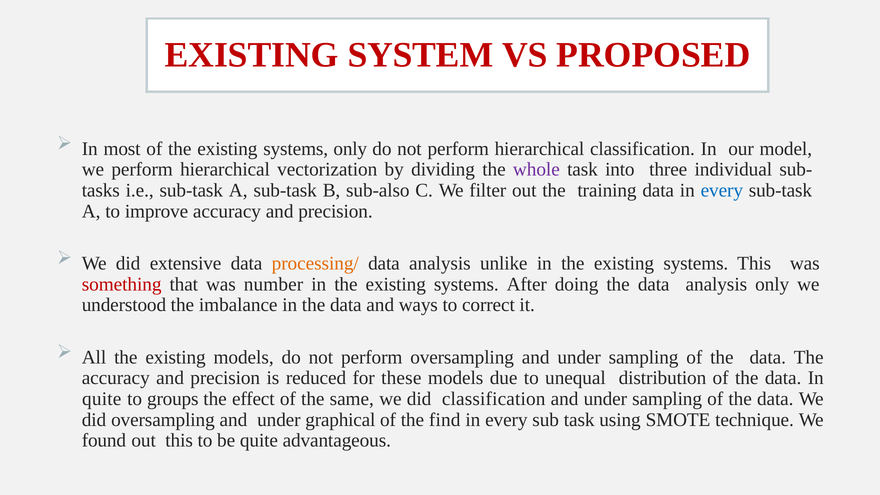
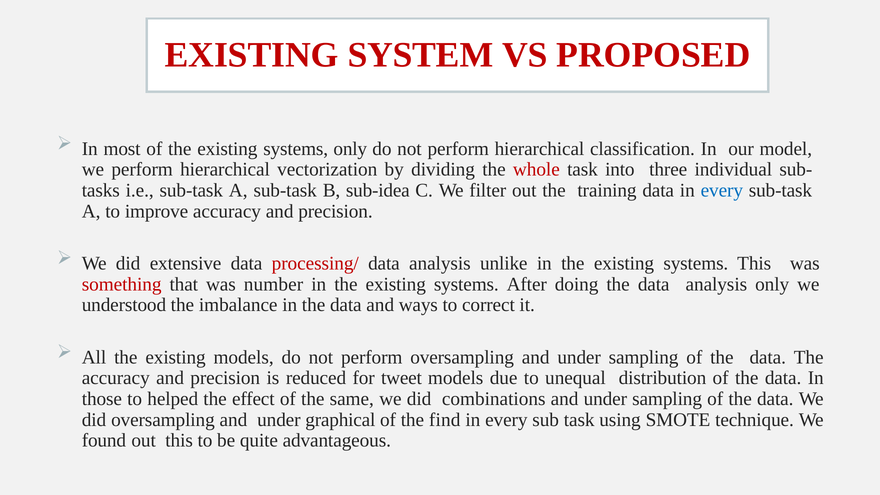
whole colour: purple -> red
sub-also: sub-also -> sub-idea
processing/ colour: orange -> red
these: these -> tweet
quite at (102, 399): quite -> those
groups: groups -> helped
did classification: classification -> combinations
